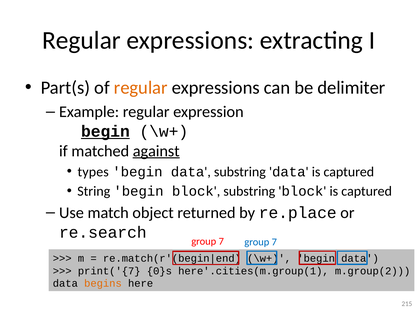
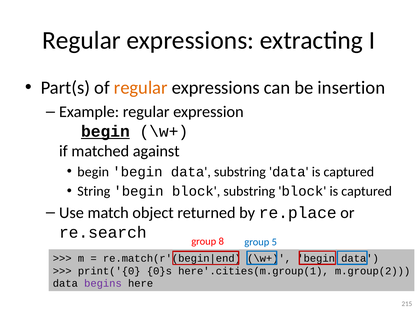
delimiter: delimiter -> insertion
against underline: present -> none
types at (93, 171): types -> begin
7 at (221, 241): 7 -> 8
7 at (274, 242): 7 -> 5
print('{7: print('{7 -> print('{0
begins colour: orange -> purple
